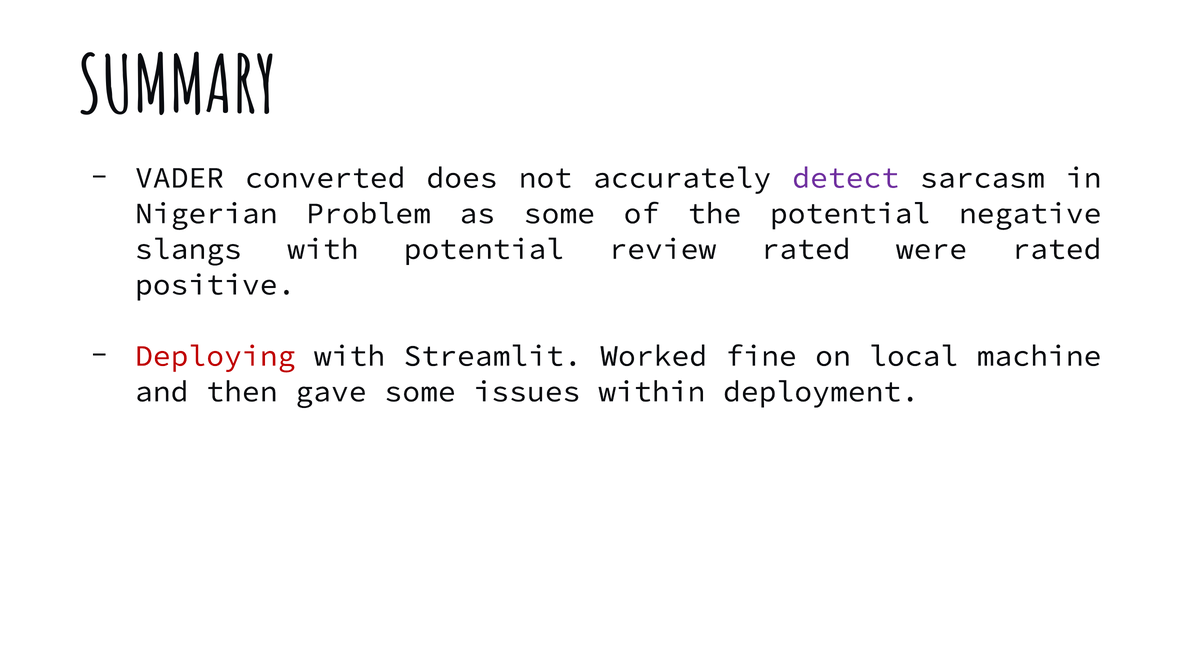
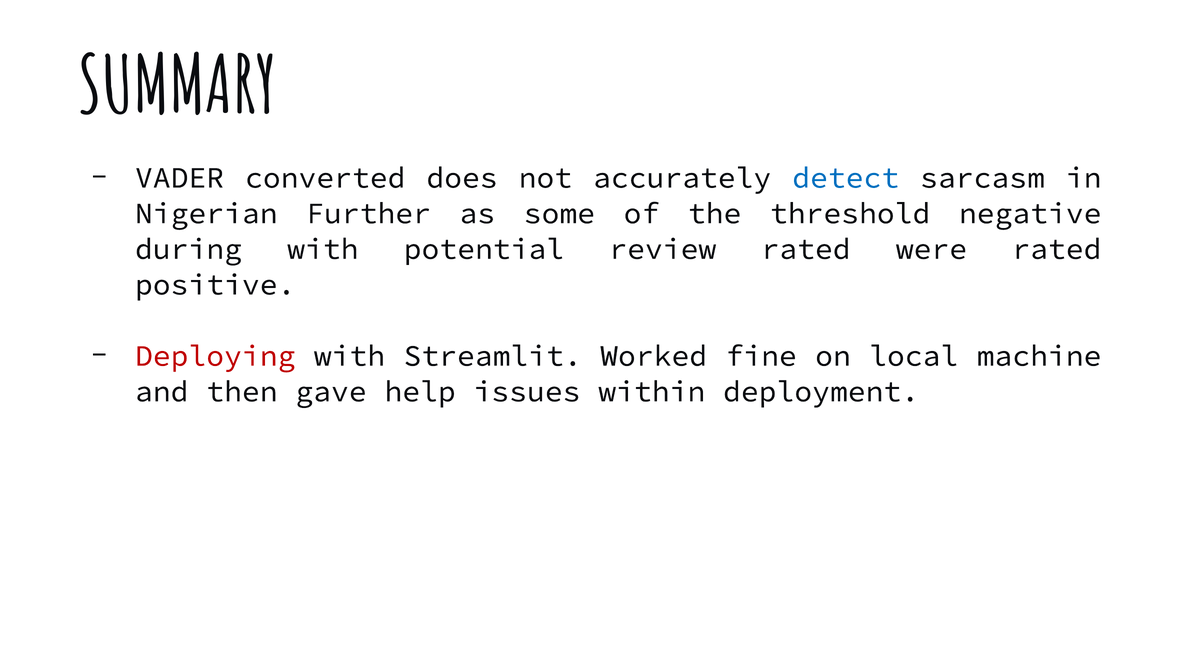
detect colour: purple -> blue
Problem: Problem -> Further
the potential: potential -> threshold
slangs: slangs -> during
gave some: some -> help
